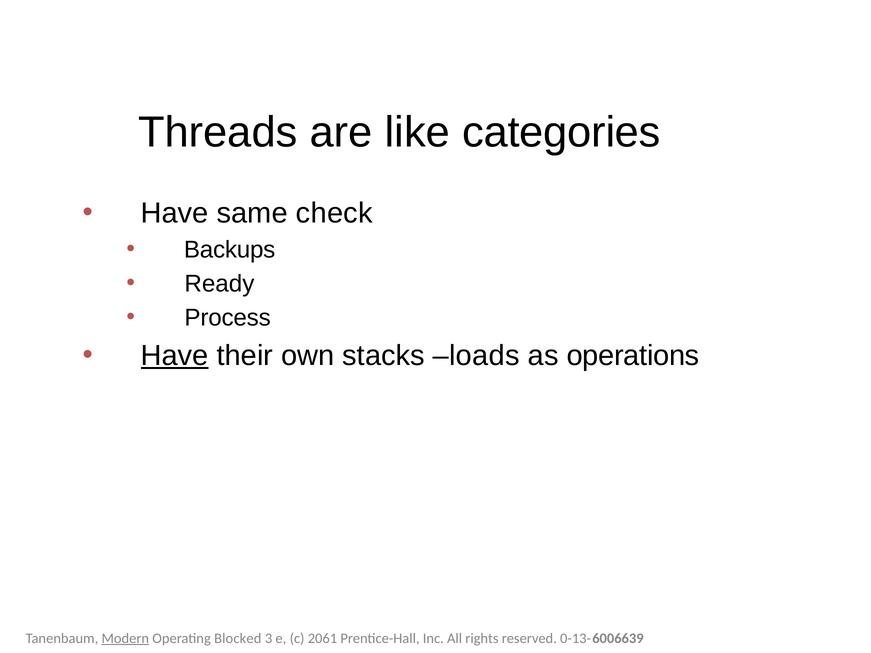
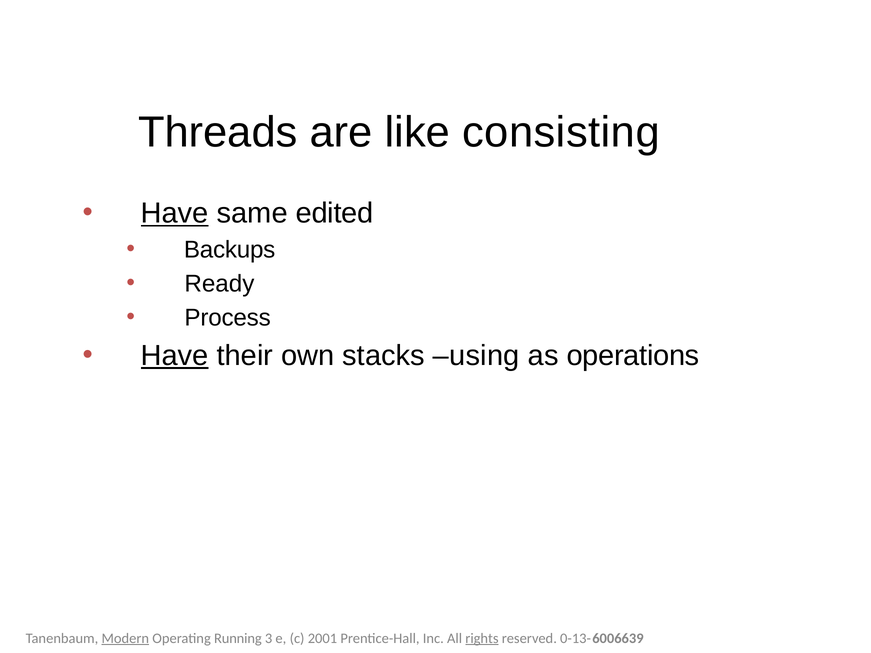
categories: categories -> consisting
Have at (175, 213) underline: none -> present
check: check -> edited
loads: loads -> using
Blocked: Blocked -> Running
2061: 2061 -> 2001
rights underline: none -> present
